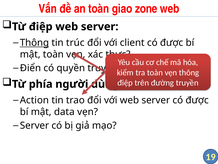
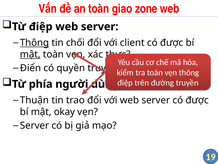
trúc: trúc -> chối
mật at (30, 54) underline: none -> present
Action: Action -> Thuận
data: data -> okay
